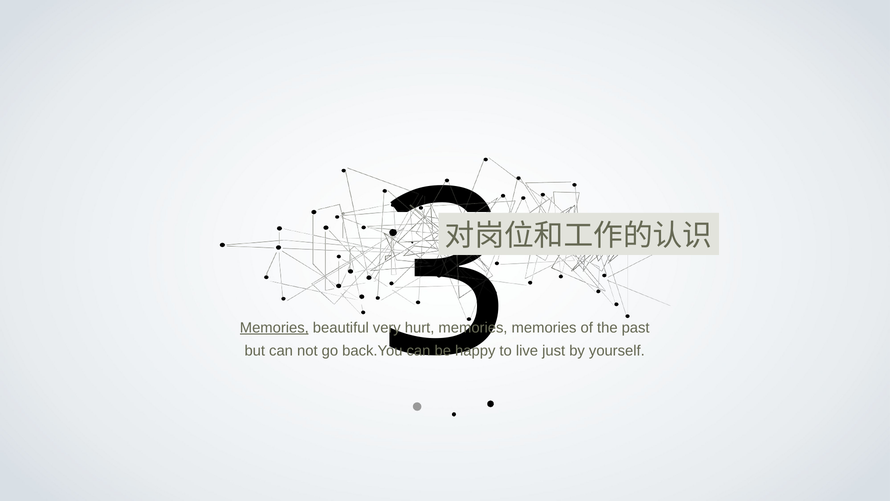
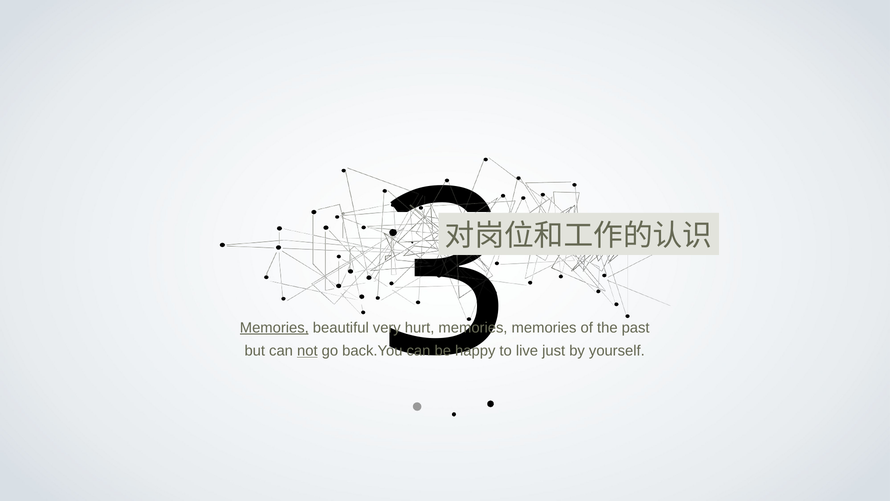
not underline: none -> present
